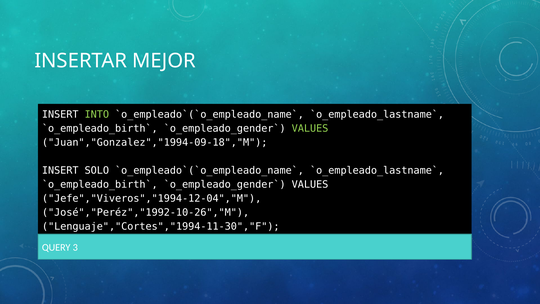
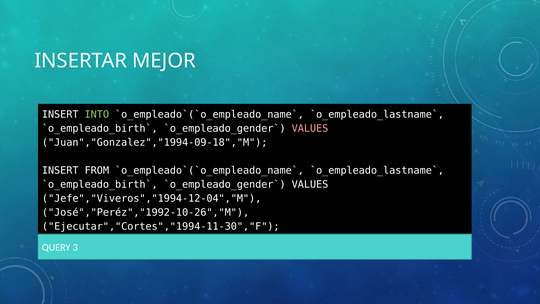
VALUES at (310, 128) colour: light green -> pink
SOLO: SOLO -> FROM
Lenguaje","Cortes","1994-11-30","F: Lenguaje","Cortes","1994-11-30","F -> Ejecutar","Cortes","1994-11-30","F
